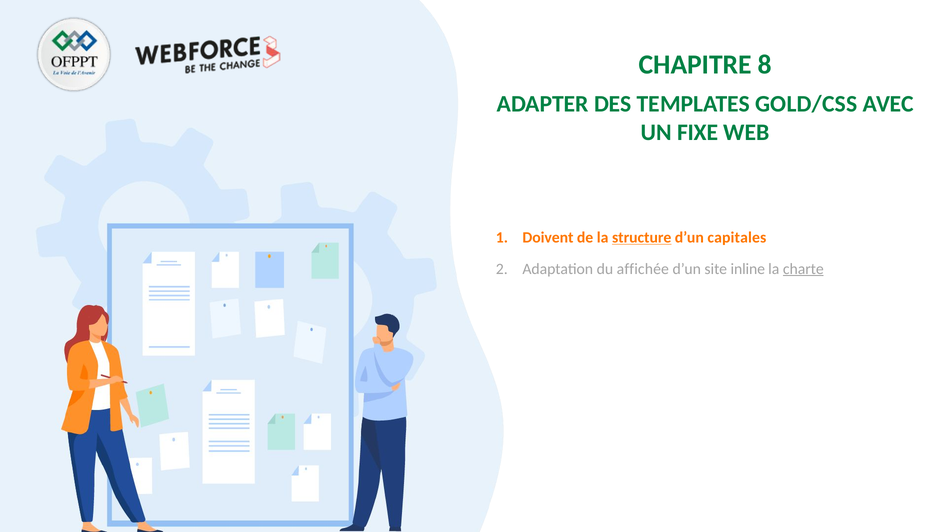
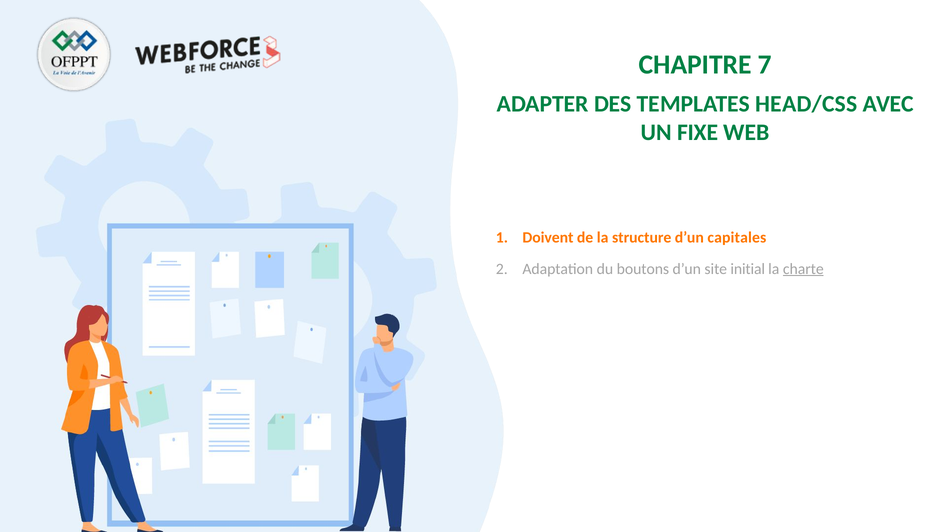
8: 8 -> 7
GOLD/CSS: GOLD/CSS -> HEAD/CSS
structure underline: present -> none
affichée: affichée -> boutons
inline: inline -> initial
